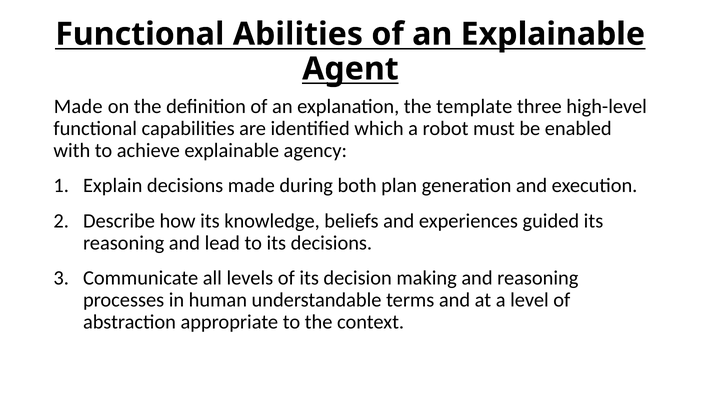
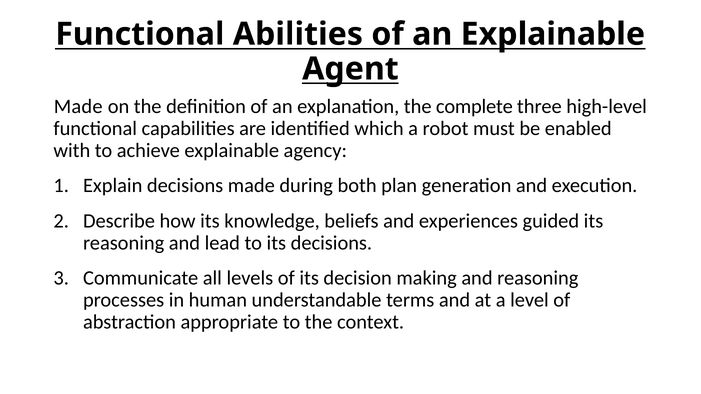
template: template -> complete
